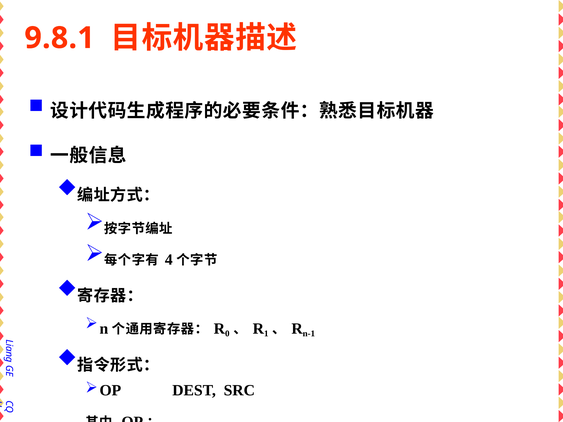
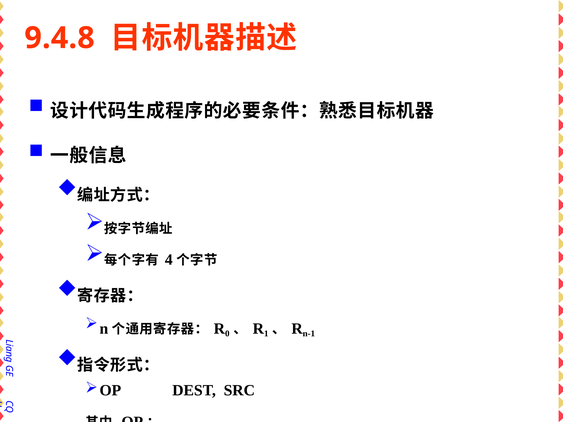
9.8.1: 9.8.1 -> 9.4.8
